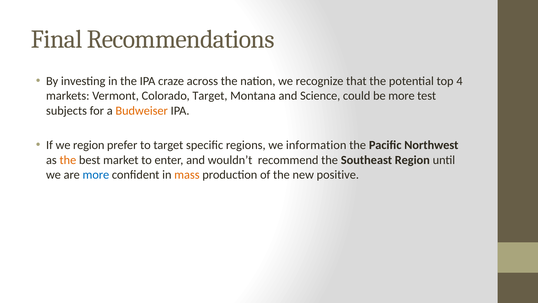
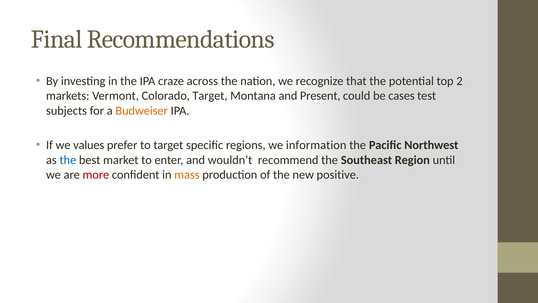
4: 4 -> 2
Science: Science -> Present
be more: more -> cases
we region: region -> values
the at (68, 160) colour: orange -> blue
more at (96, 175) colour: blue -> red
